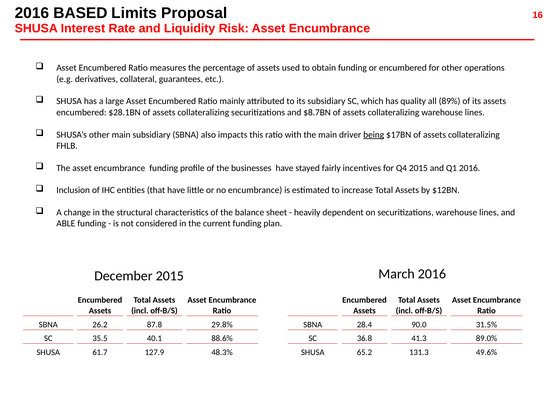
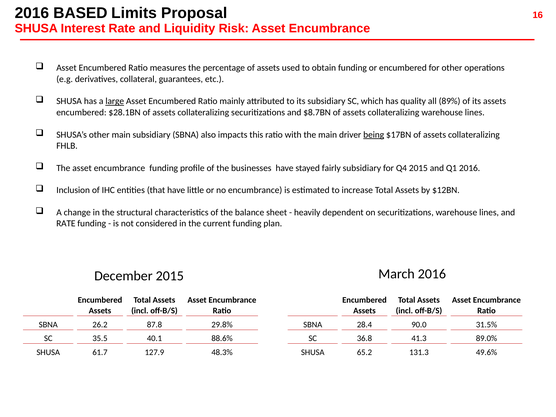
large underline: none -> present
fairly incentives: incentives -> subsidiary
ABLE at (66, 224): ABLE -> RATE
